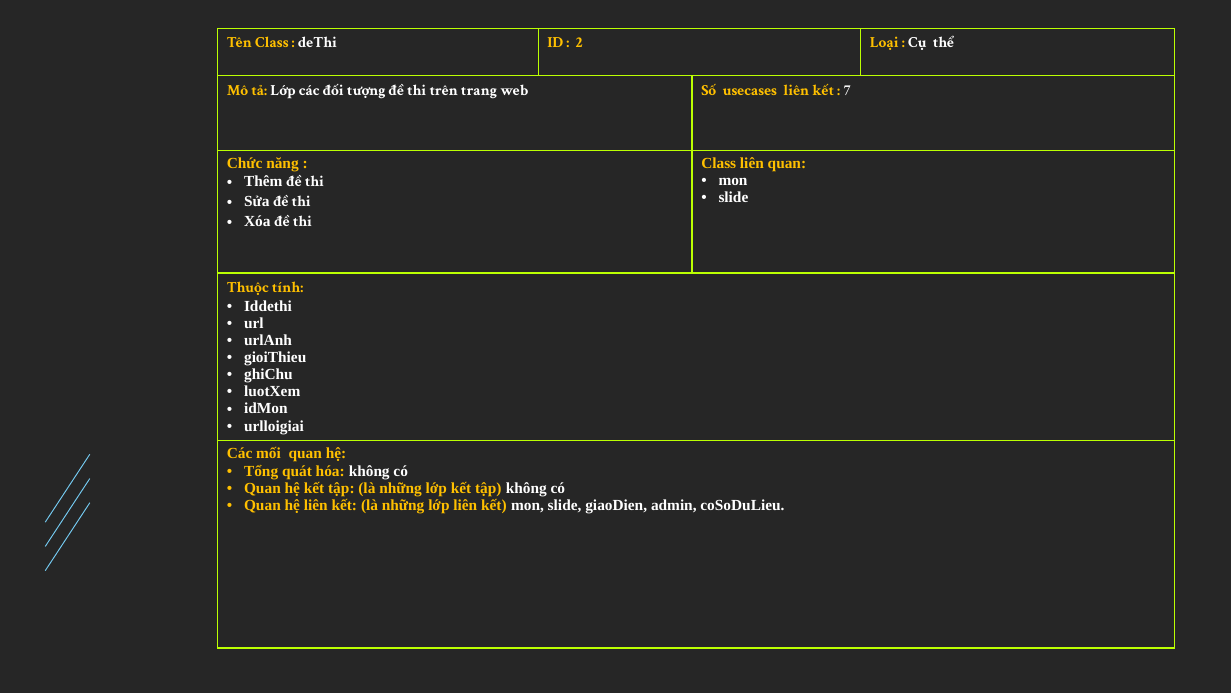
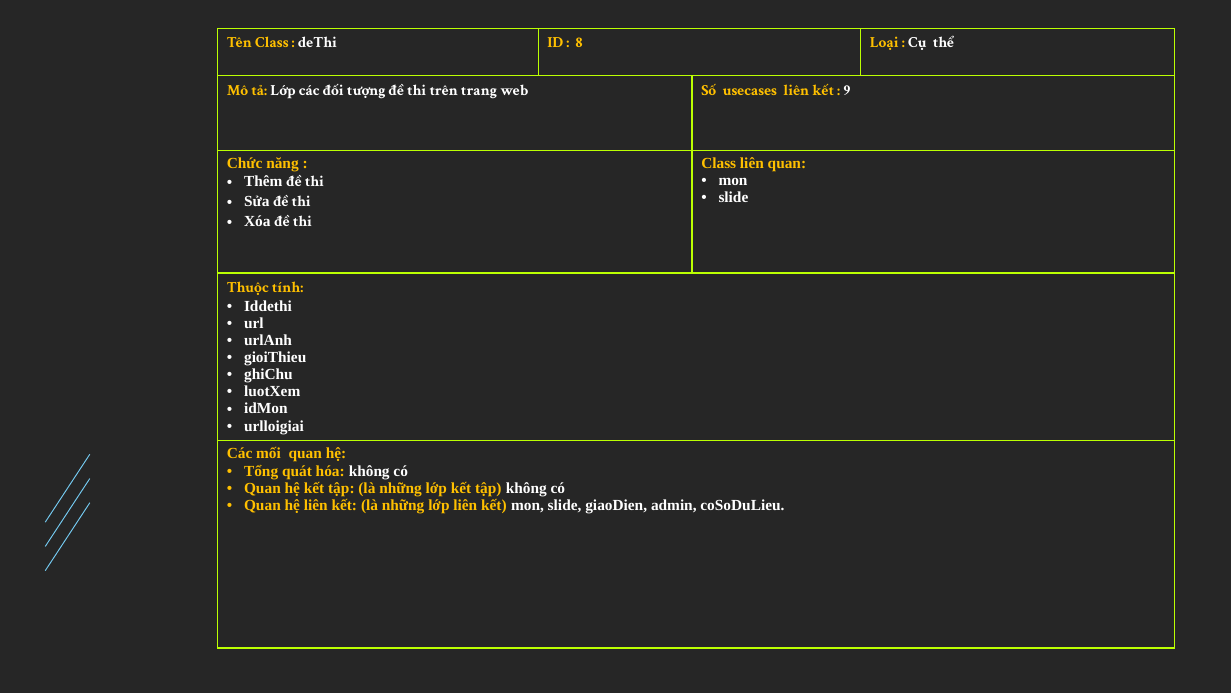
2: 2 -> 8
7: 7 -> 9
